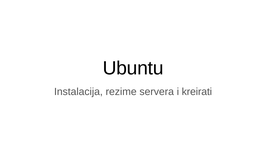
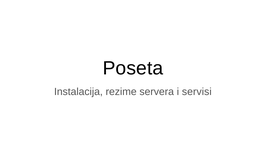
Ubuntu: Ubuntu -> Poseta
kreirati: kreirati -> servisi
